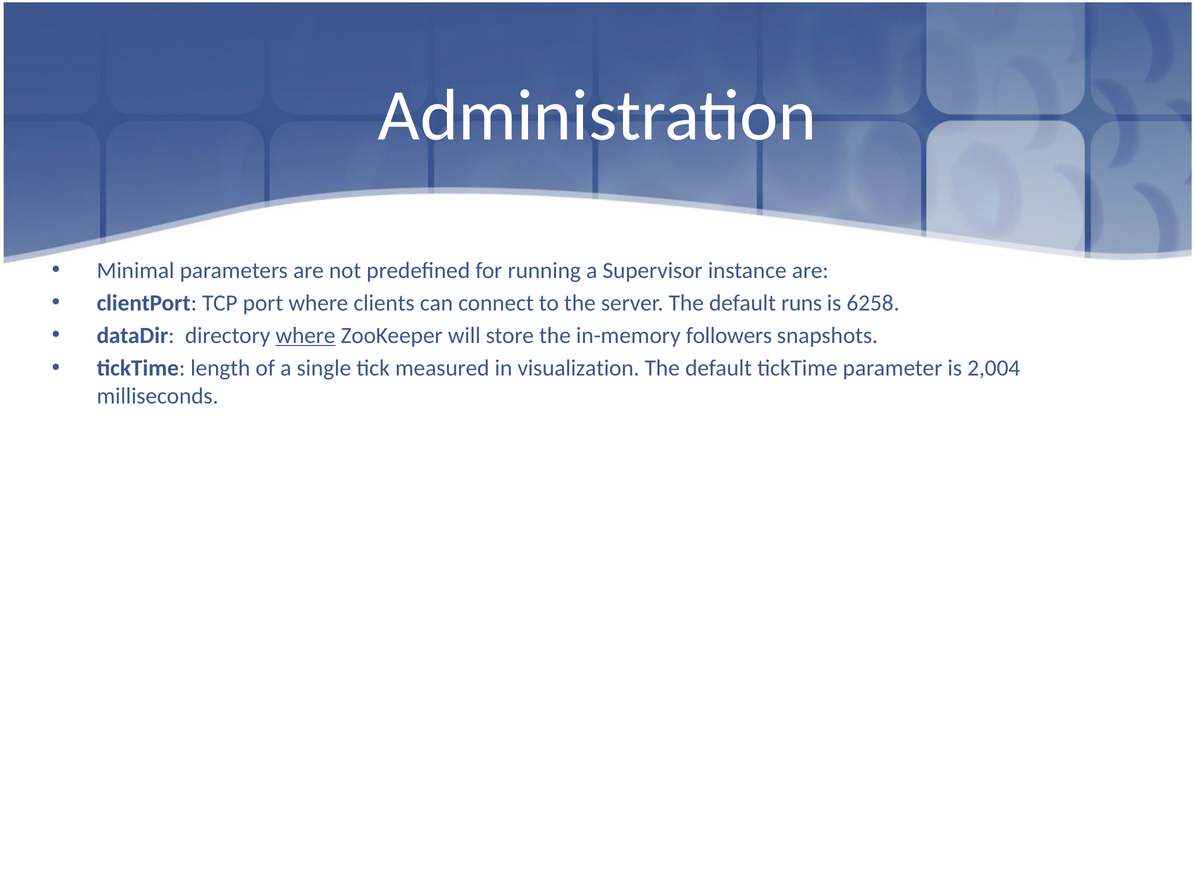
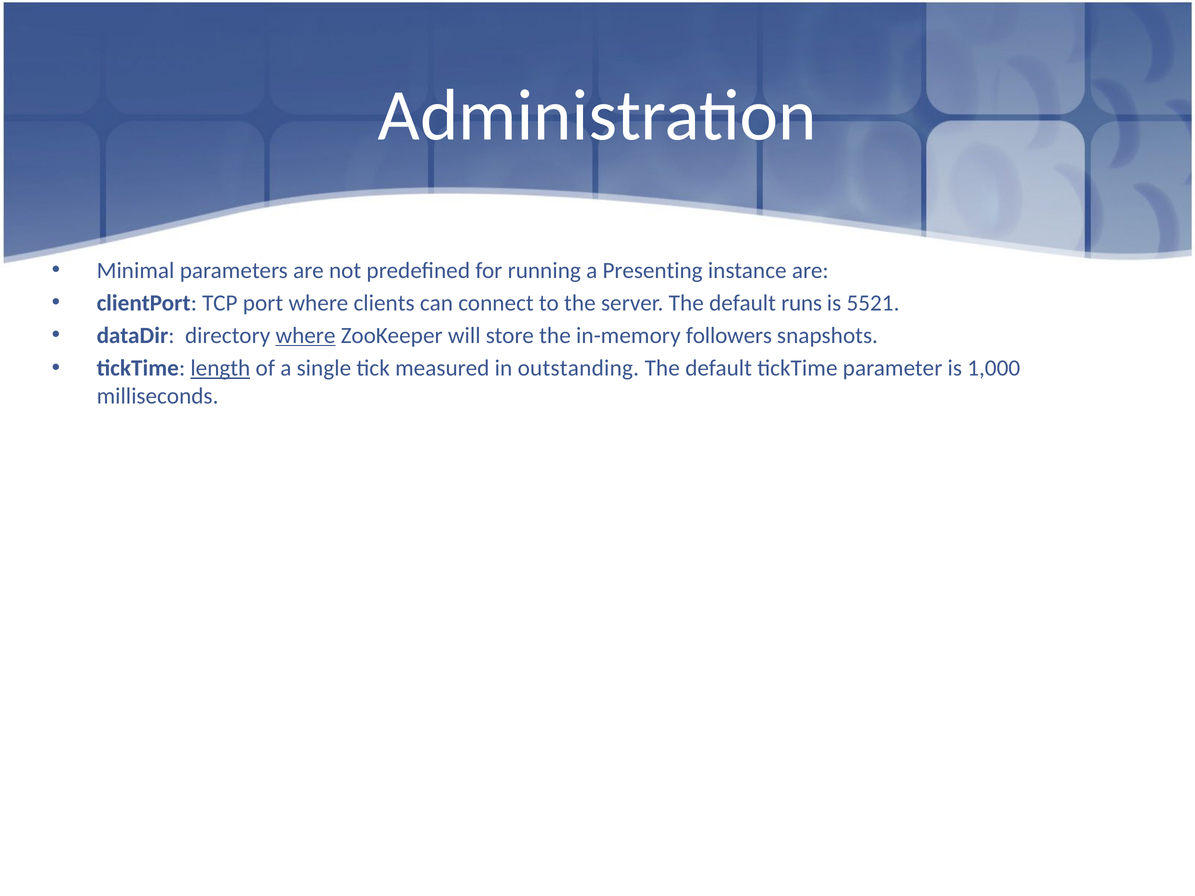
Supervisor: Supervisor -> Presenting
6258: 6258 -> 5521
length underline: none -> present
visualization: visualization -> outstanding
2,004: 2,004 -> 1,000
